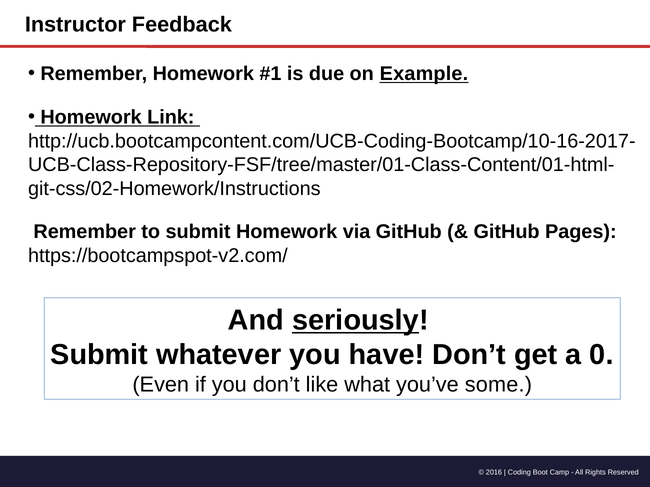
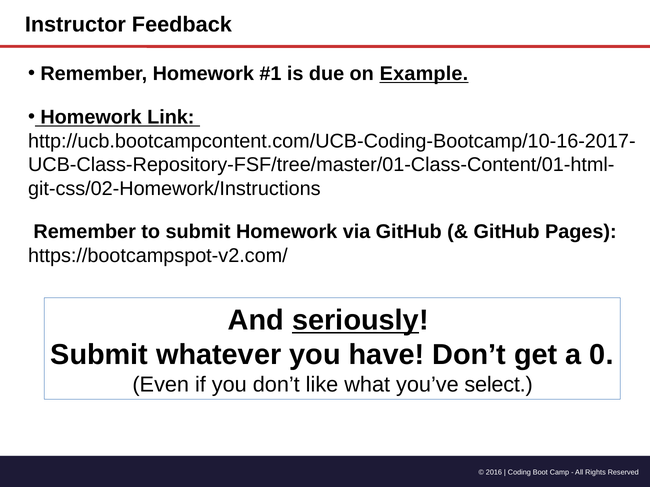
some: some -> select
